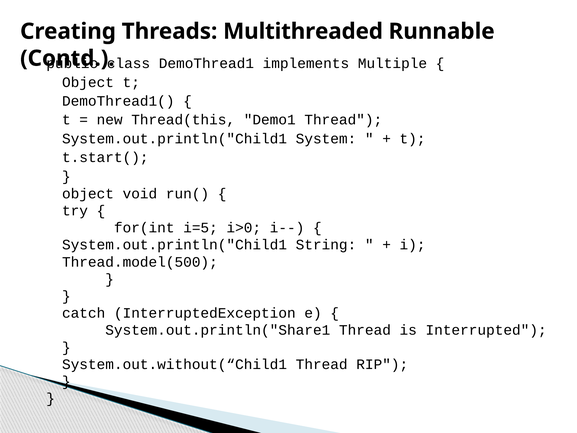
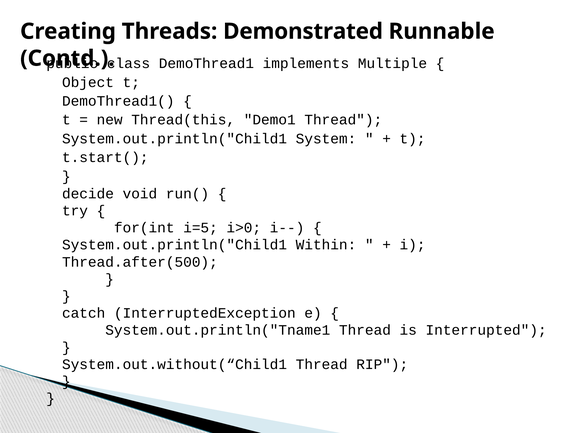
Multithreaded: Multithreaded -> Demonstrated
object at (88, 194): object -> decide
String: String -> Within
Thread.model(500: Thread.model(500 -> Thread.after(500
System.out.println("Share1: System.out.println("Share1 -> System.out.println("Tname1
